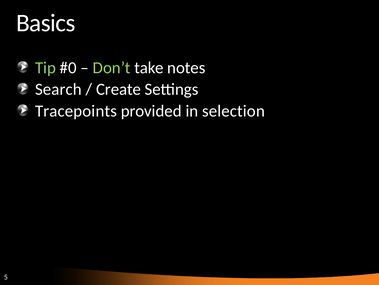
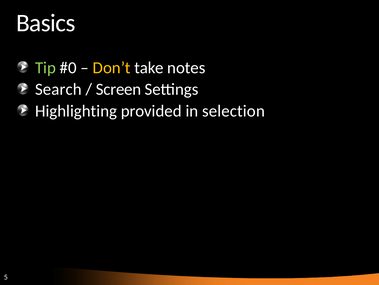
Don’t colour: light green -> yellow
Create: Create -> Screen
Tracepoints: Tracepoints -> Highlighting
